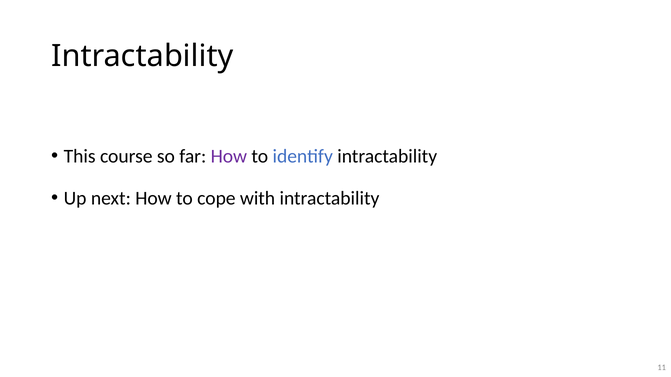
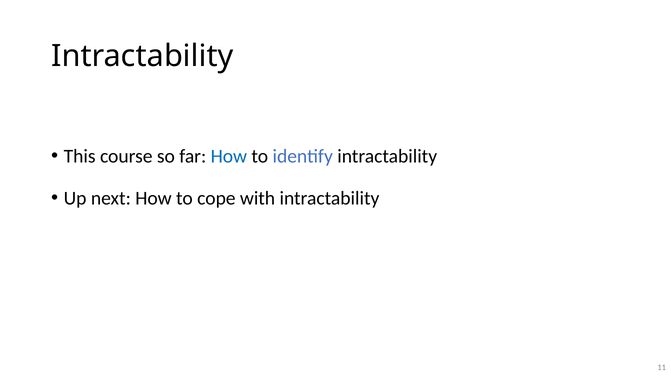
How at (229, 156) colour: purple -> blue
